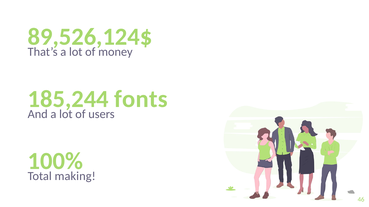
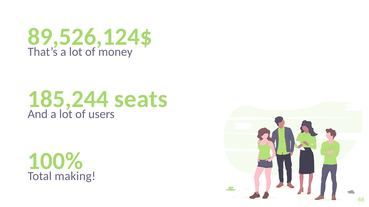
fonts: fonts -> seats
